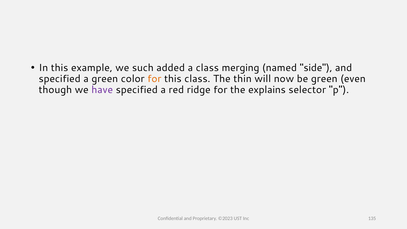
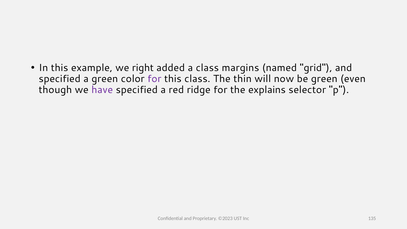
such: such -> right
merging: merging -> margins
side: side -> grid
for at (154, 79) colour: orange -> purple
